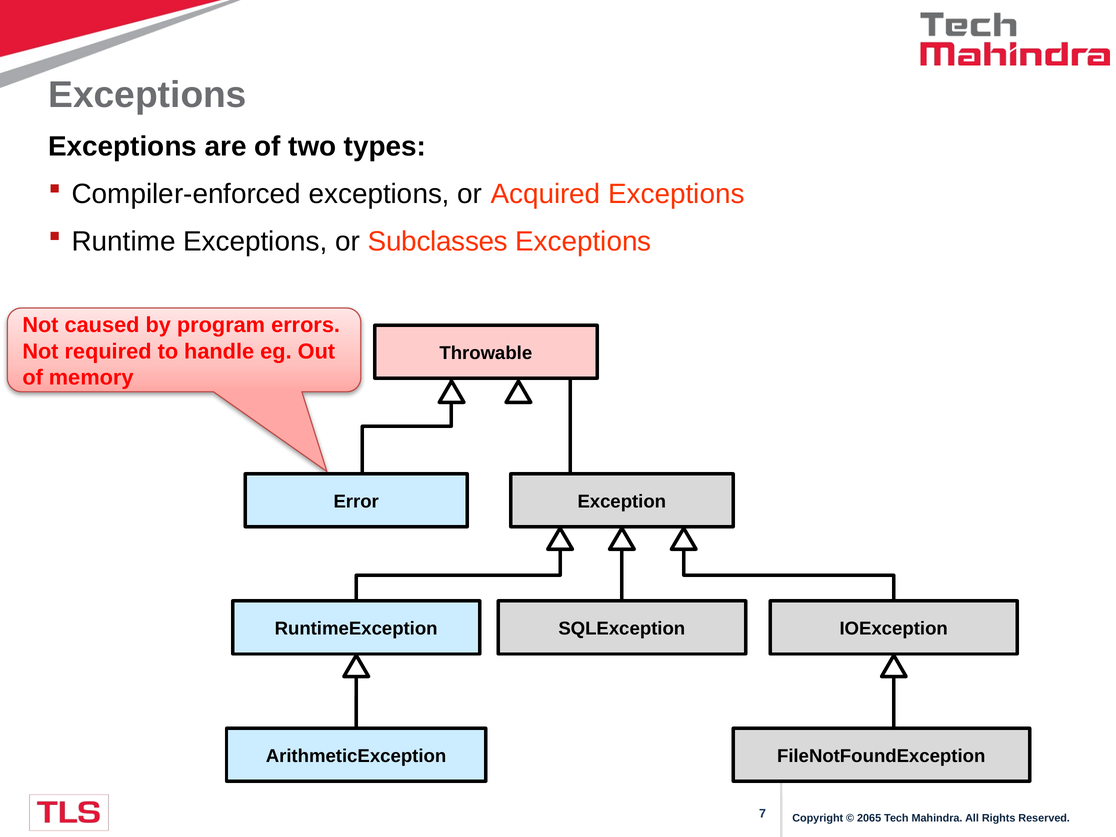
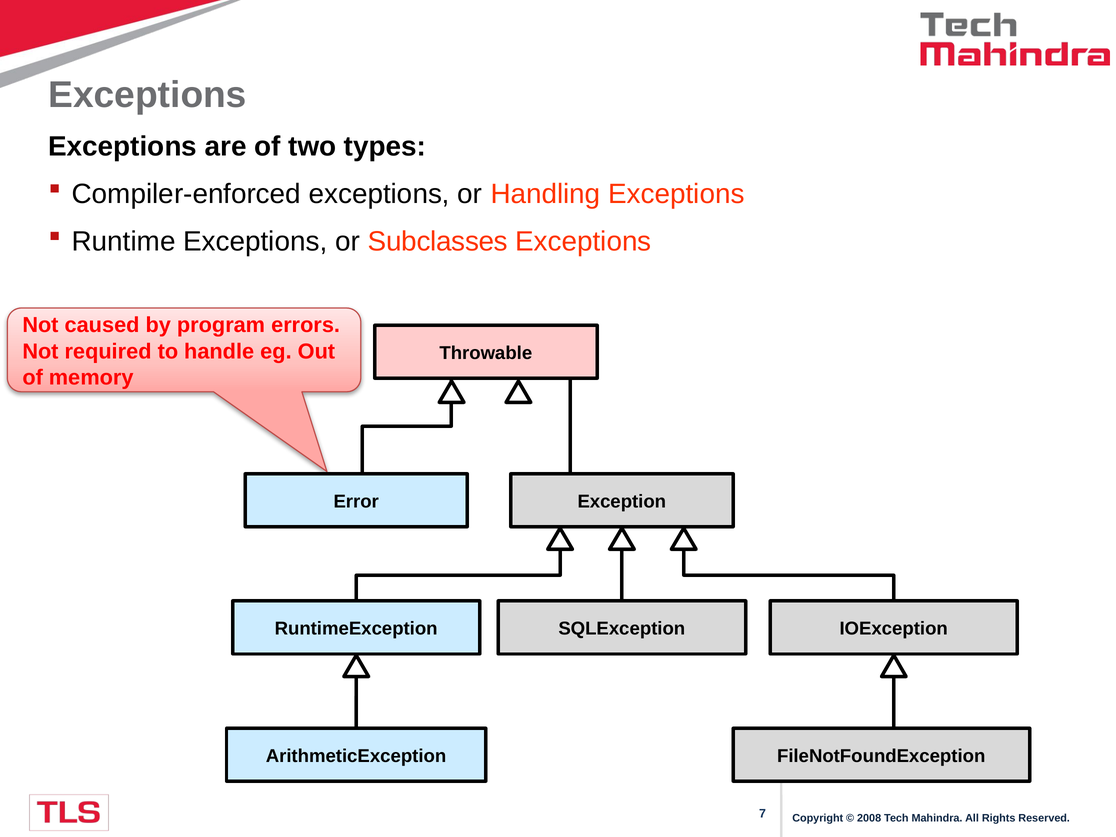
Acquired: Acquired -> Handling
2065: 2065 -> 2008
